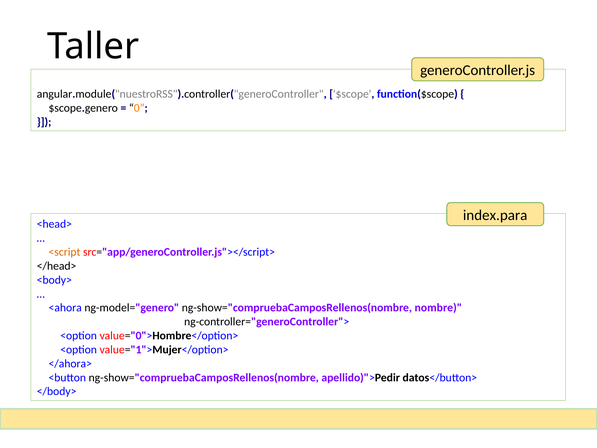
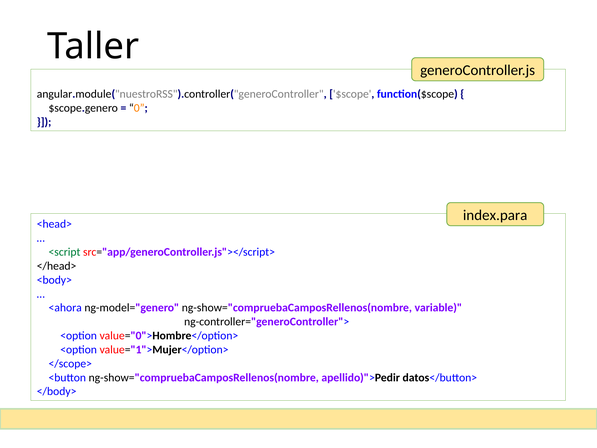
<script colour: orange -> green
nombre: nombre -> variable
</ahora>: </ahora> -> </scope>
